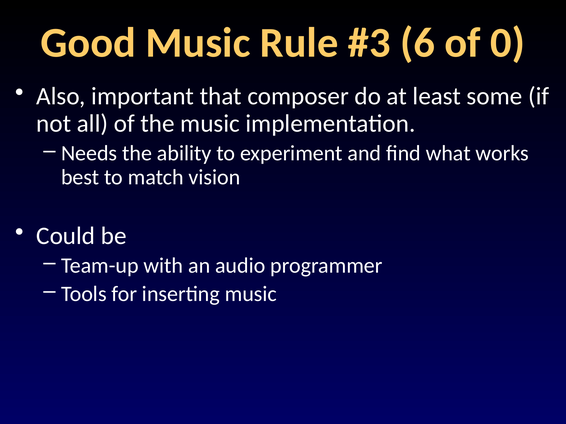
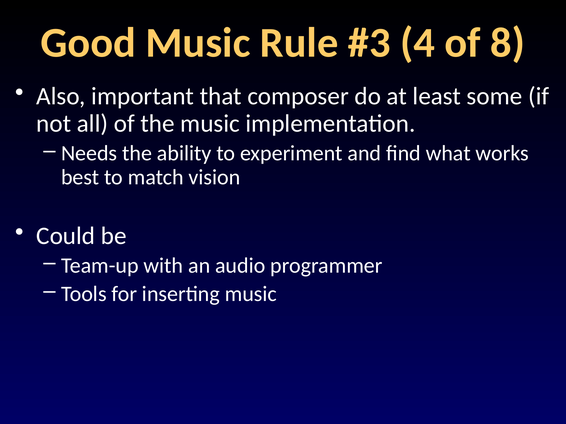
6: 6 -> 4
0: 0 -> 8
